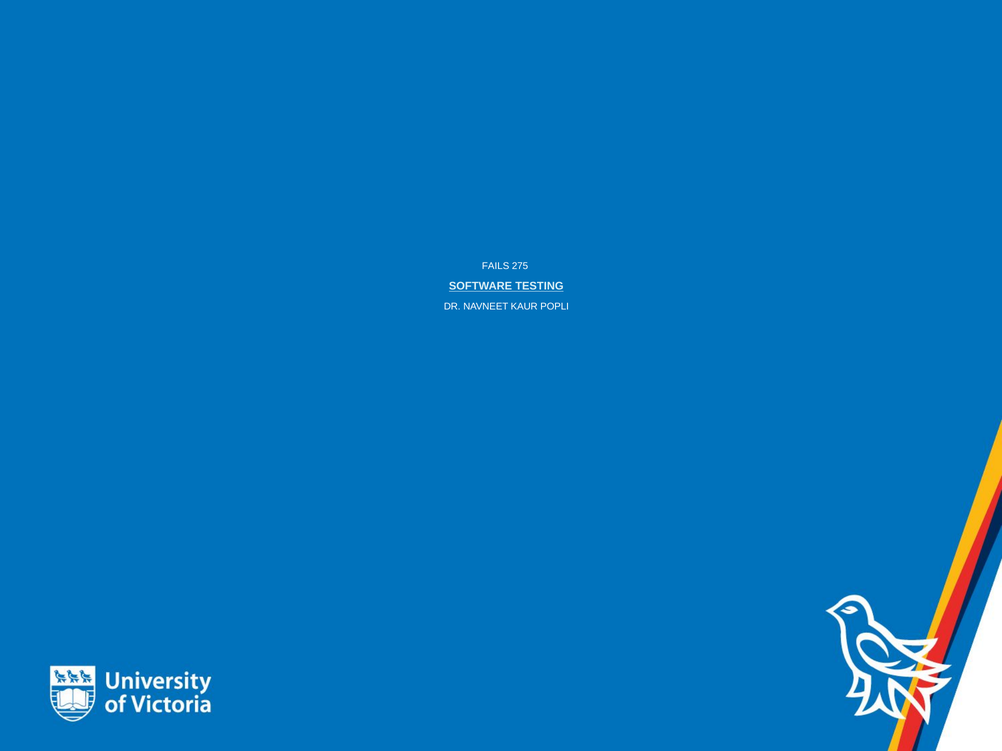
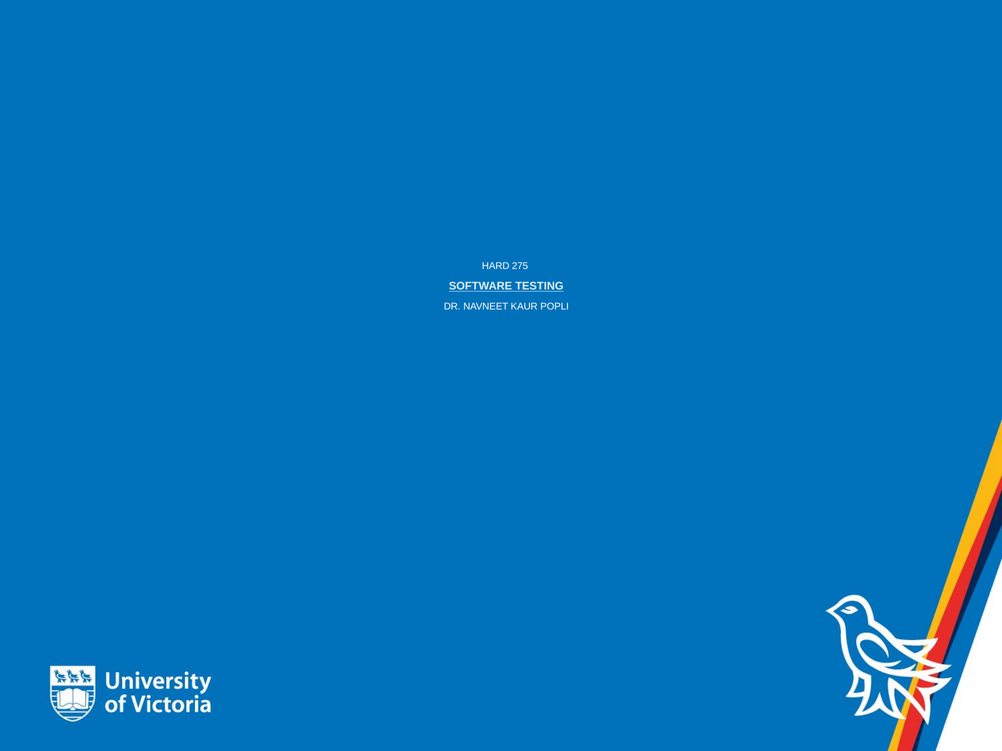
FAILS: FAILS -> HARD
